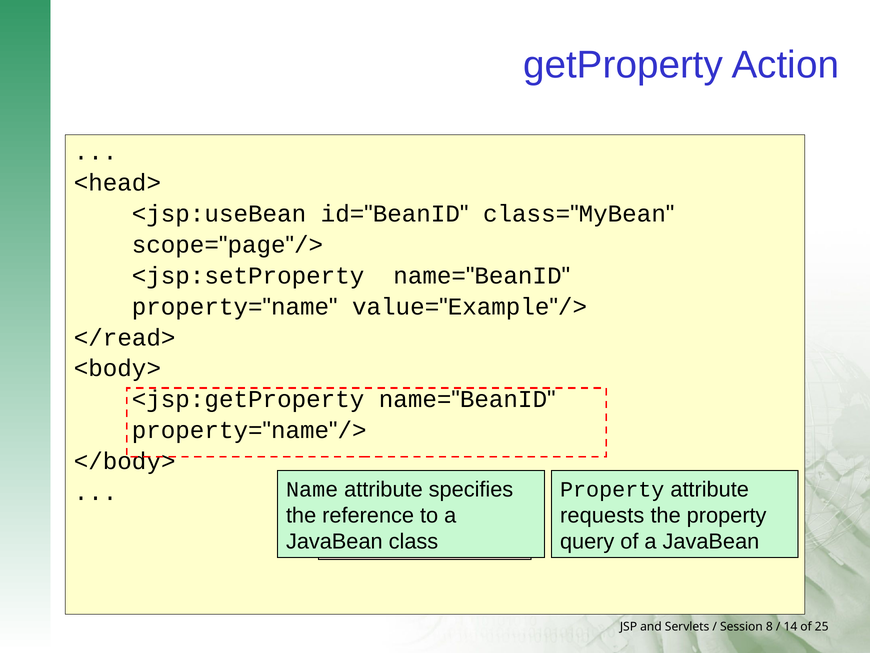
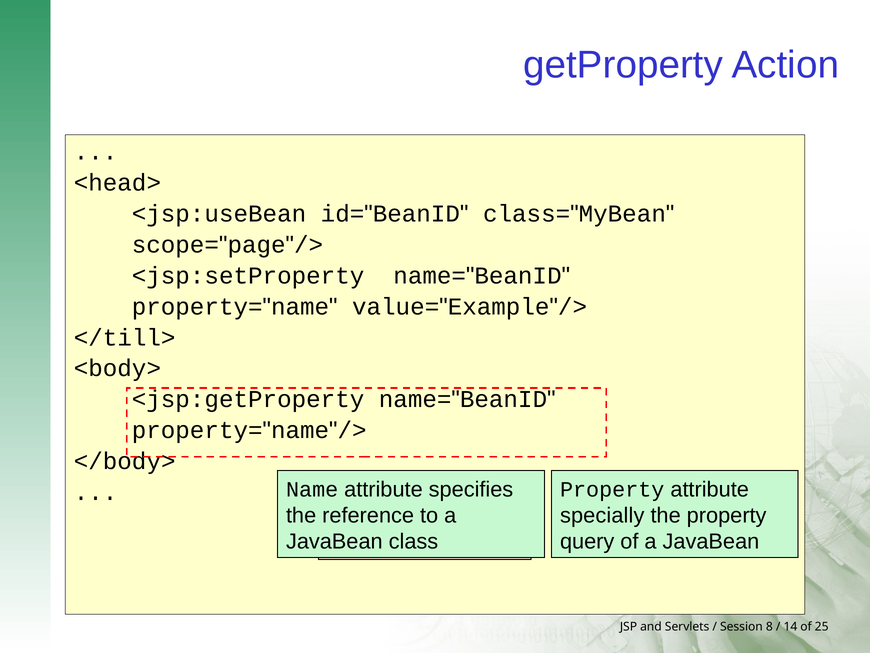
</read>: </read> -> </till>
requests: requests -> specially
